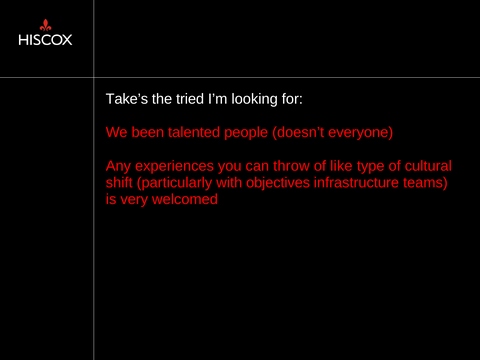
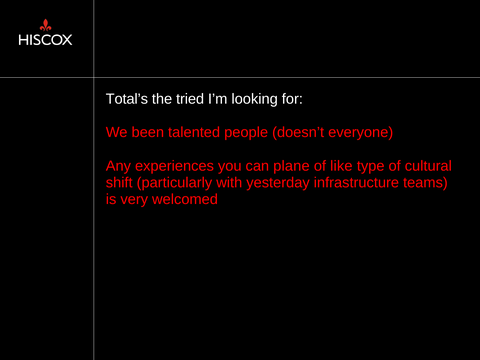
Take’s: Take’s -> Total’s
throw: throw -> plane
objectives: objectives -> yesterday
